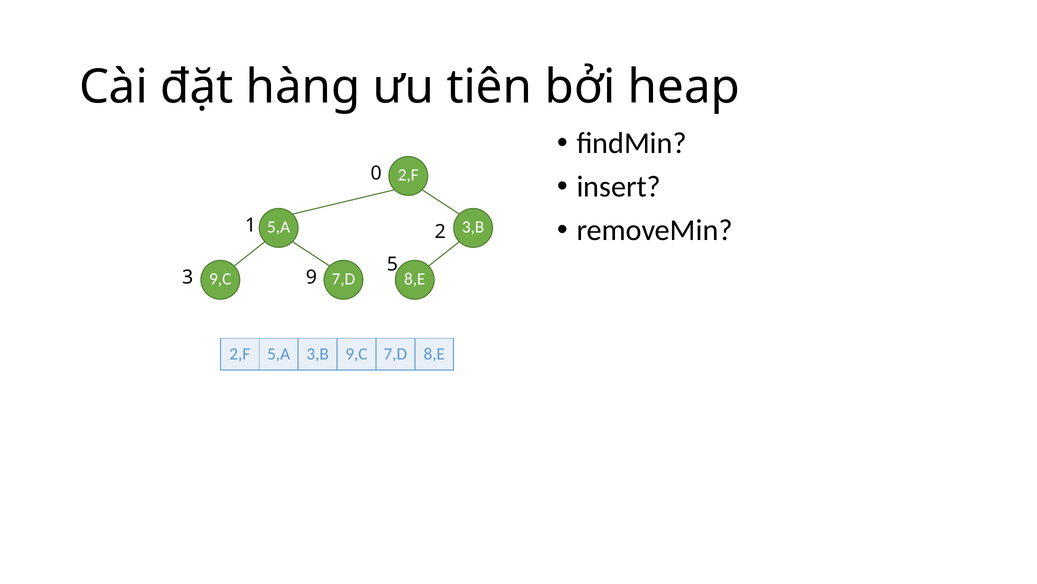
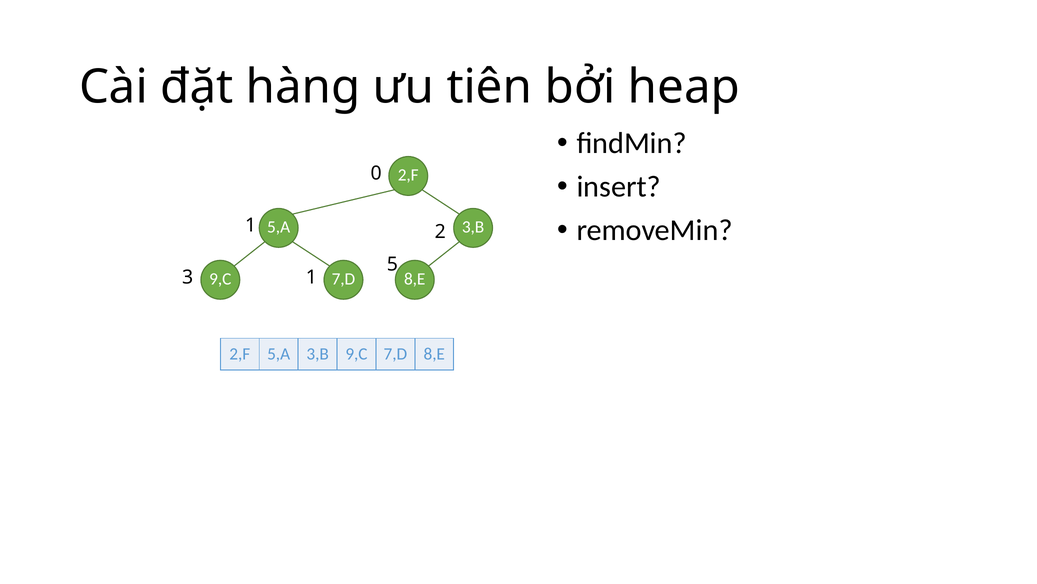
3 9: 9 -> 1
